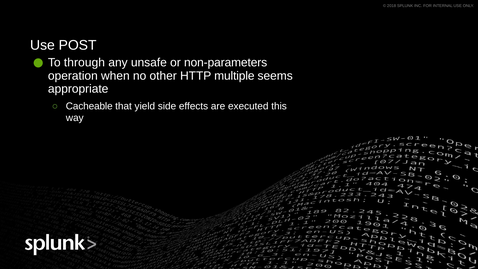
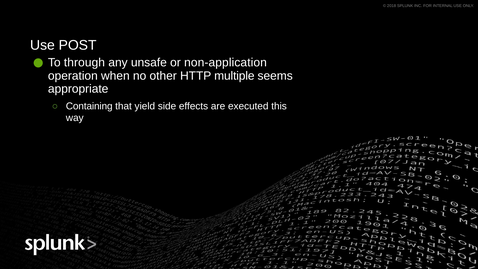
non-parameters: non-parameters -> non-application
Cacheable: Cacheable -> Containing
